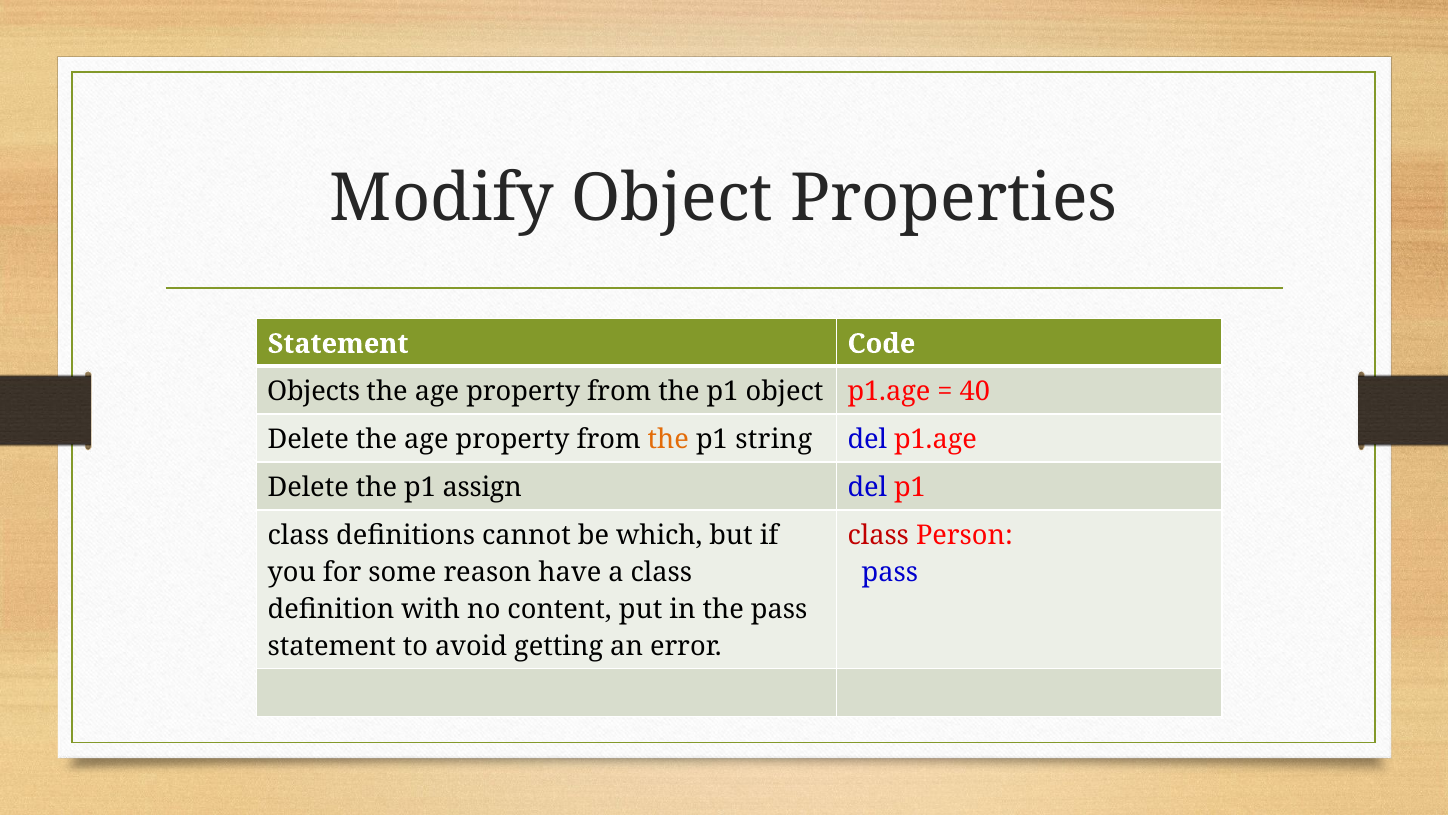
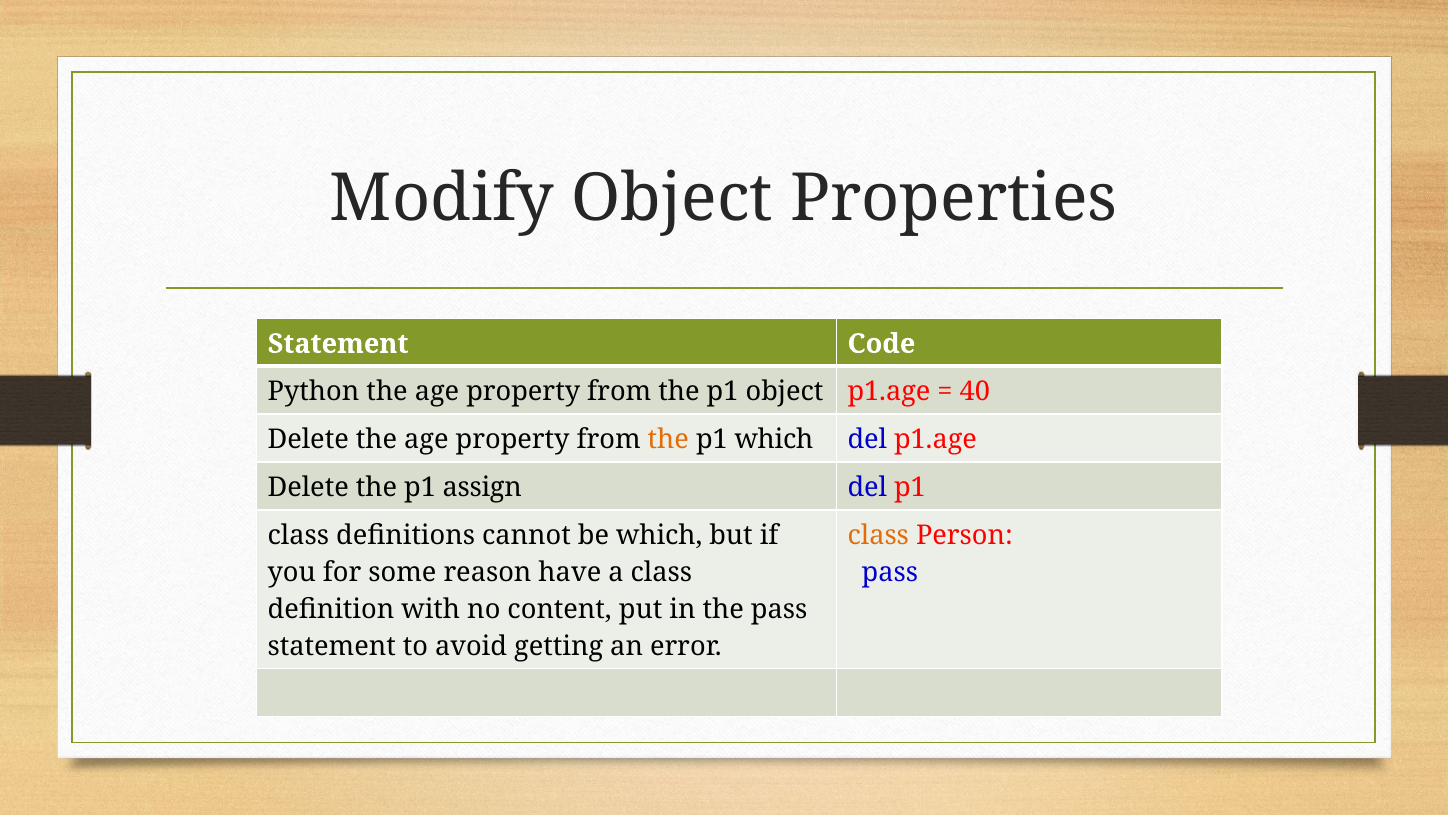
Objects: Objects -> Python
p1 string: string -> which
class at (878, 535) colour: red -> orange
